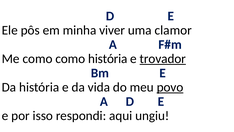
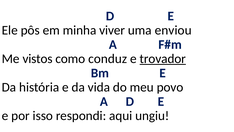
clamor: clamor -> enviou
Me como: como -> vistos
como história: história -> conduz
povo underline: present -> none
